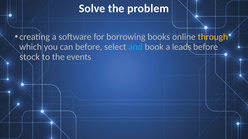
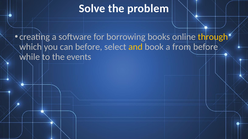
and colour: light blue -> yellow
leads: leads -> from
stock: stock -> while
